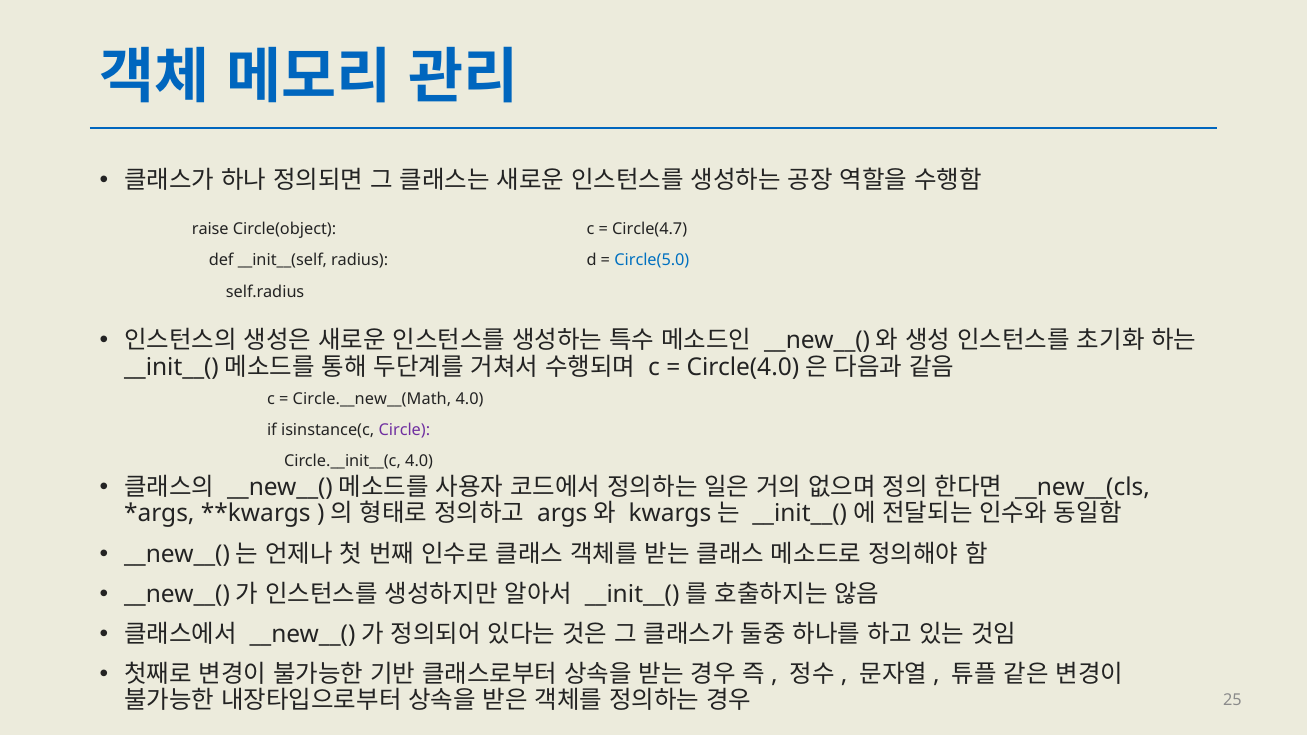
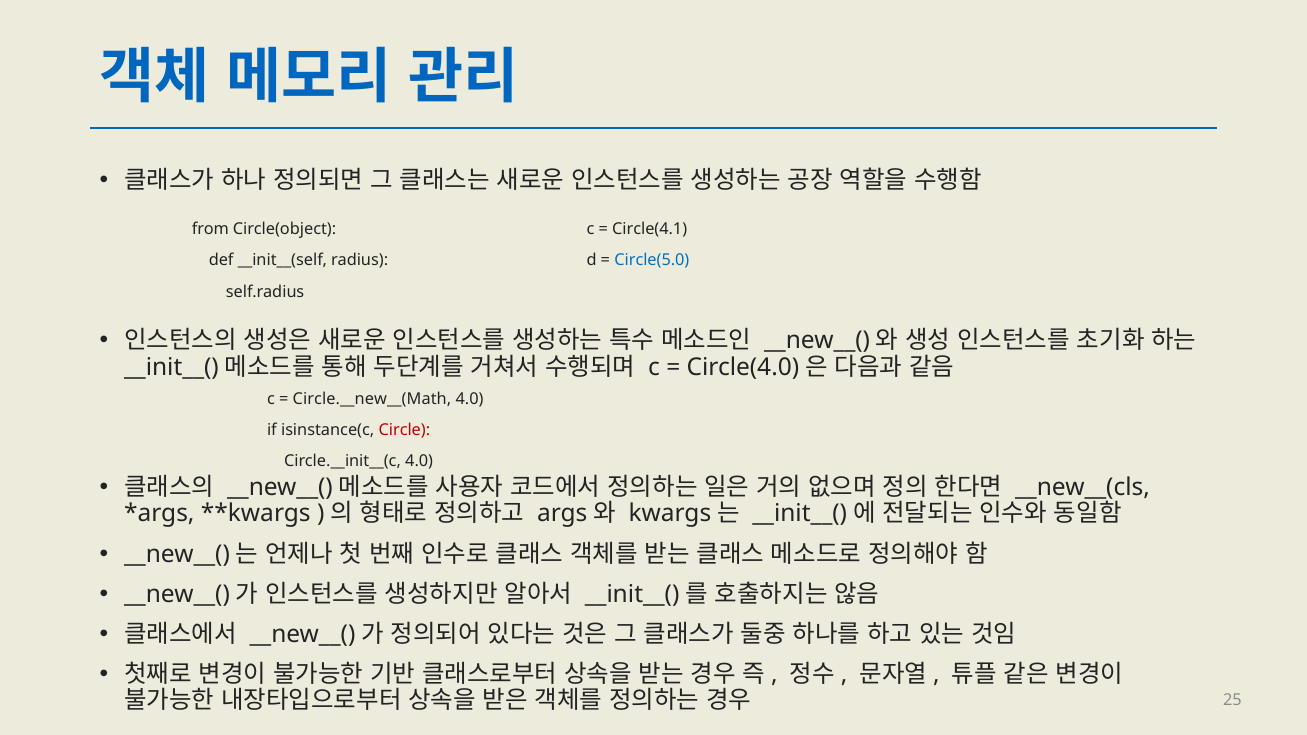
raise: raise -> from
Circle(4.7: Circle(4.7 -> Circle(4.1
Circle colour: purple -> red
